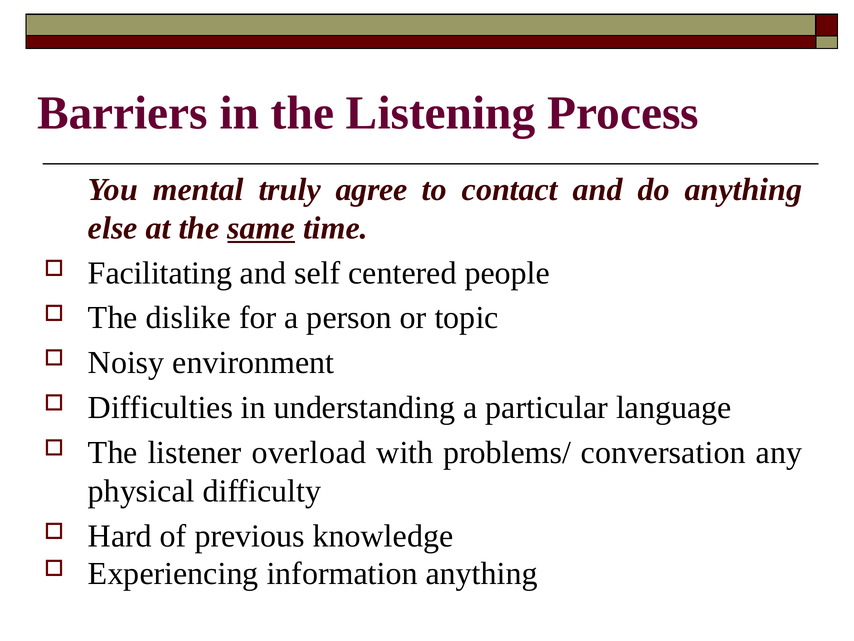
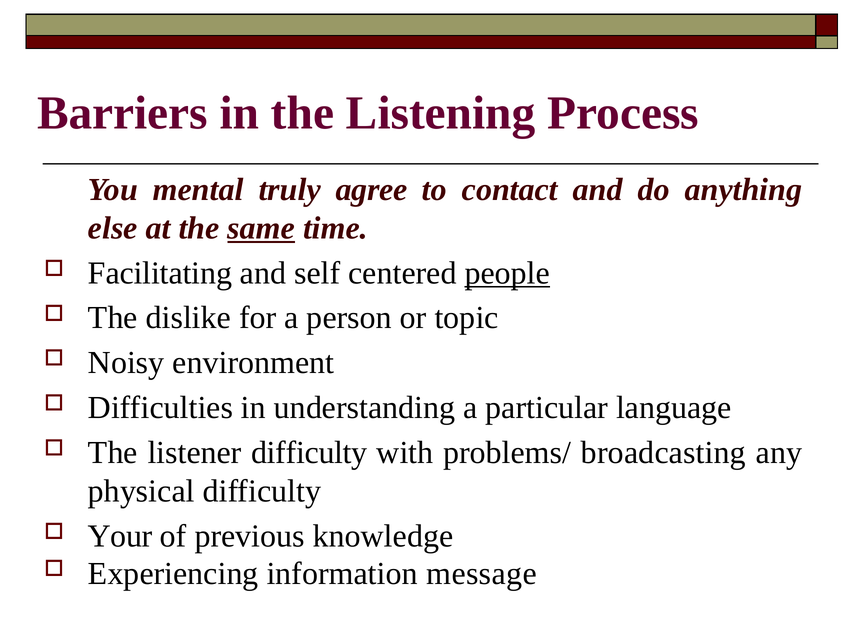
people underline: none -> present
listener overload: overload -> difficulty
conversation: conversation -> broadcasting
Hard: Hard -> Your
information anything: anything -> message
